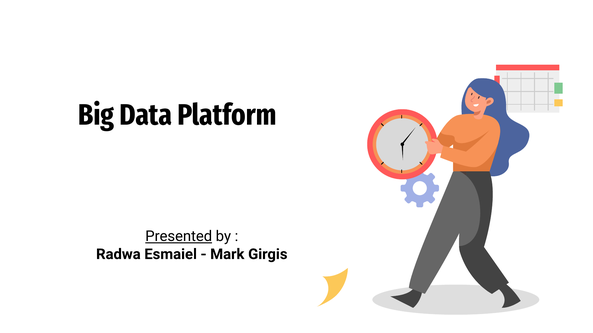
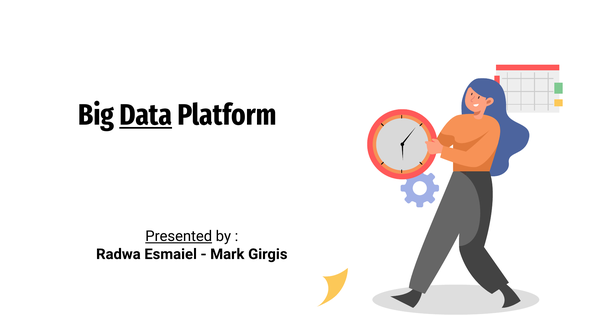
Data underline: none -> present
